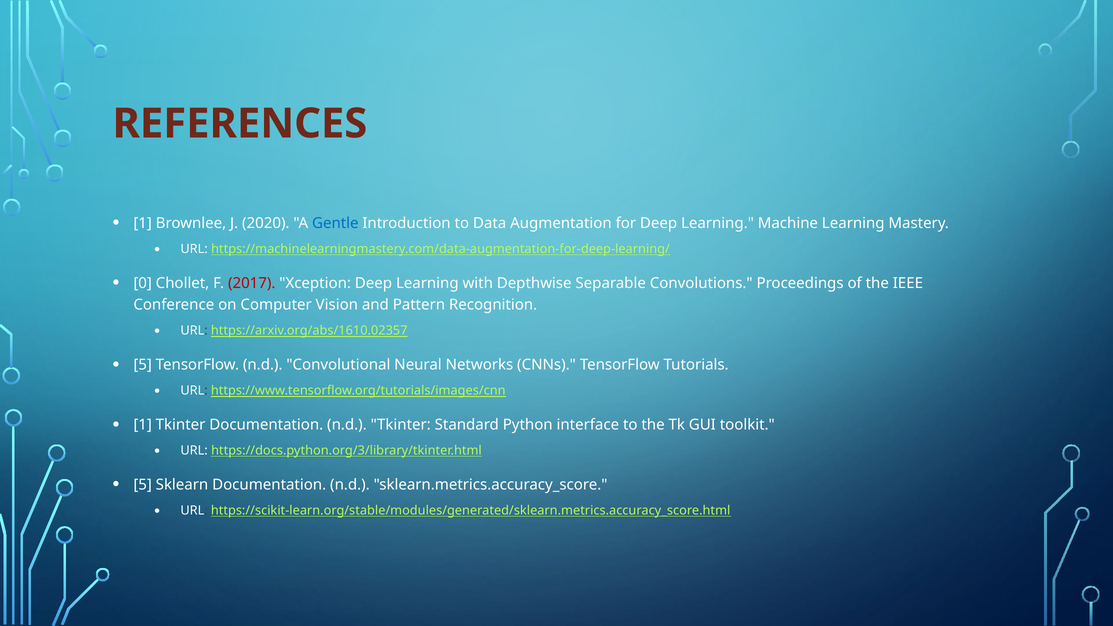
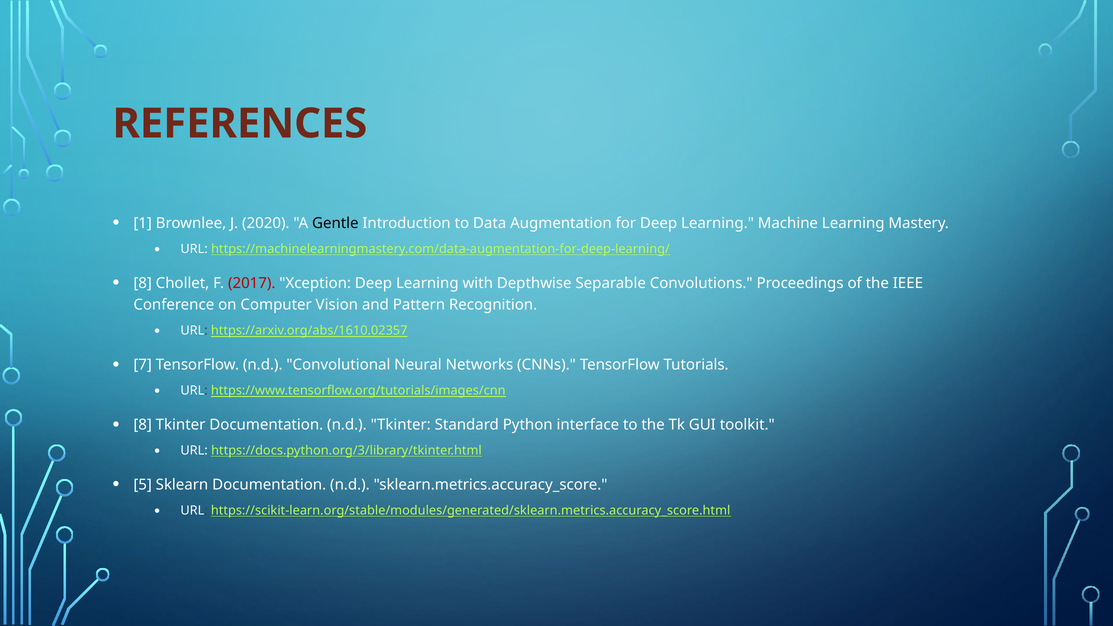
Gentle colour: blue -> black
0 at (143, 283): 0 -> 8
5 at (143, 365): 5 -> 7
1 at (143, 425): 1 -> 8
